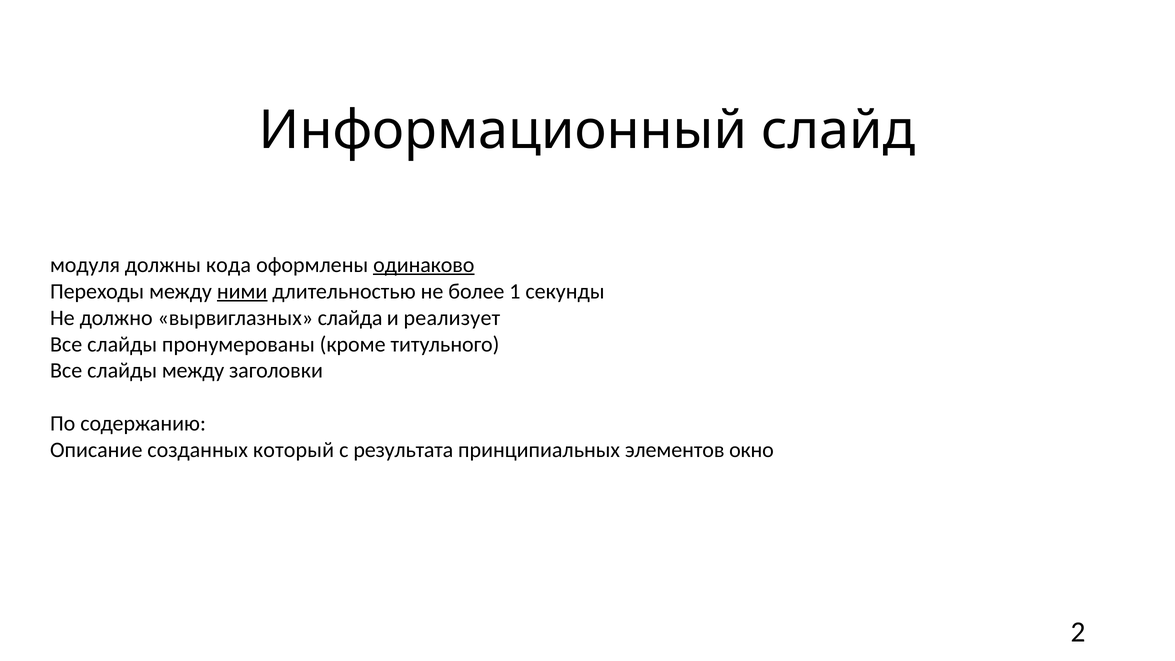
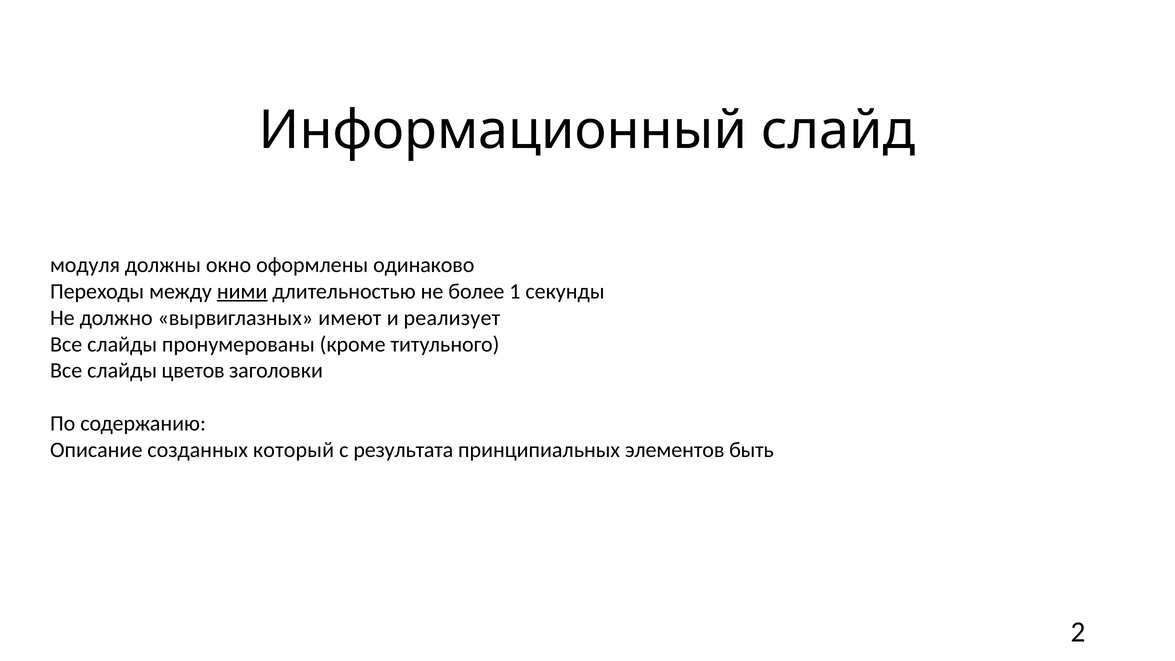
кода: кода -> окно
одинаково underline: present -> none
слайда: слайда -> имеют
слайды между: между -> цветов
окно: окно -> быть
